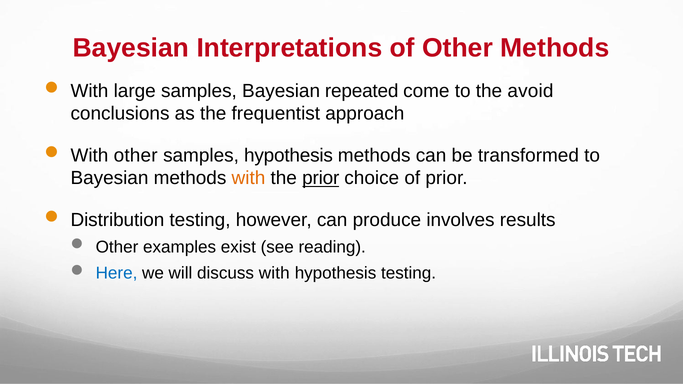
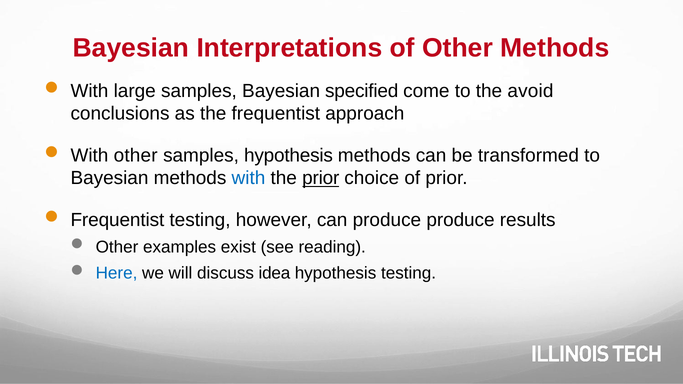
repeated: repeated -> specified
with at (248, 178) colour: orange -> blue
Distribution at (117, 220): Distribution -> Frequentist
produce involves: involves -> produce
discuss with: with -> idea
